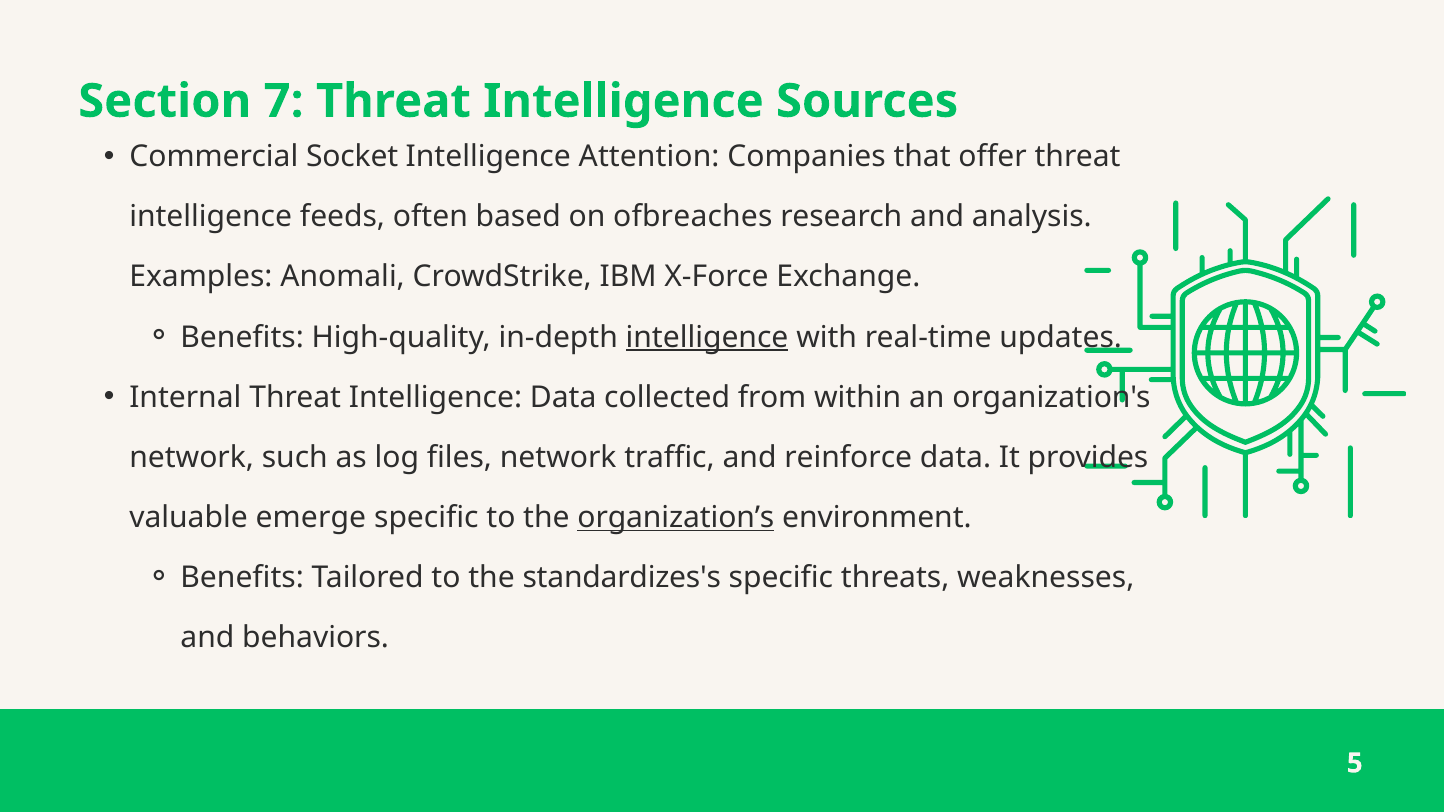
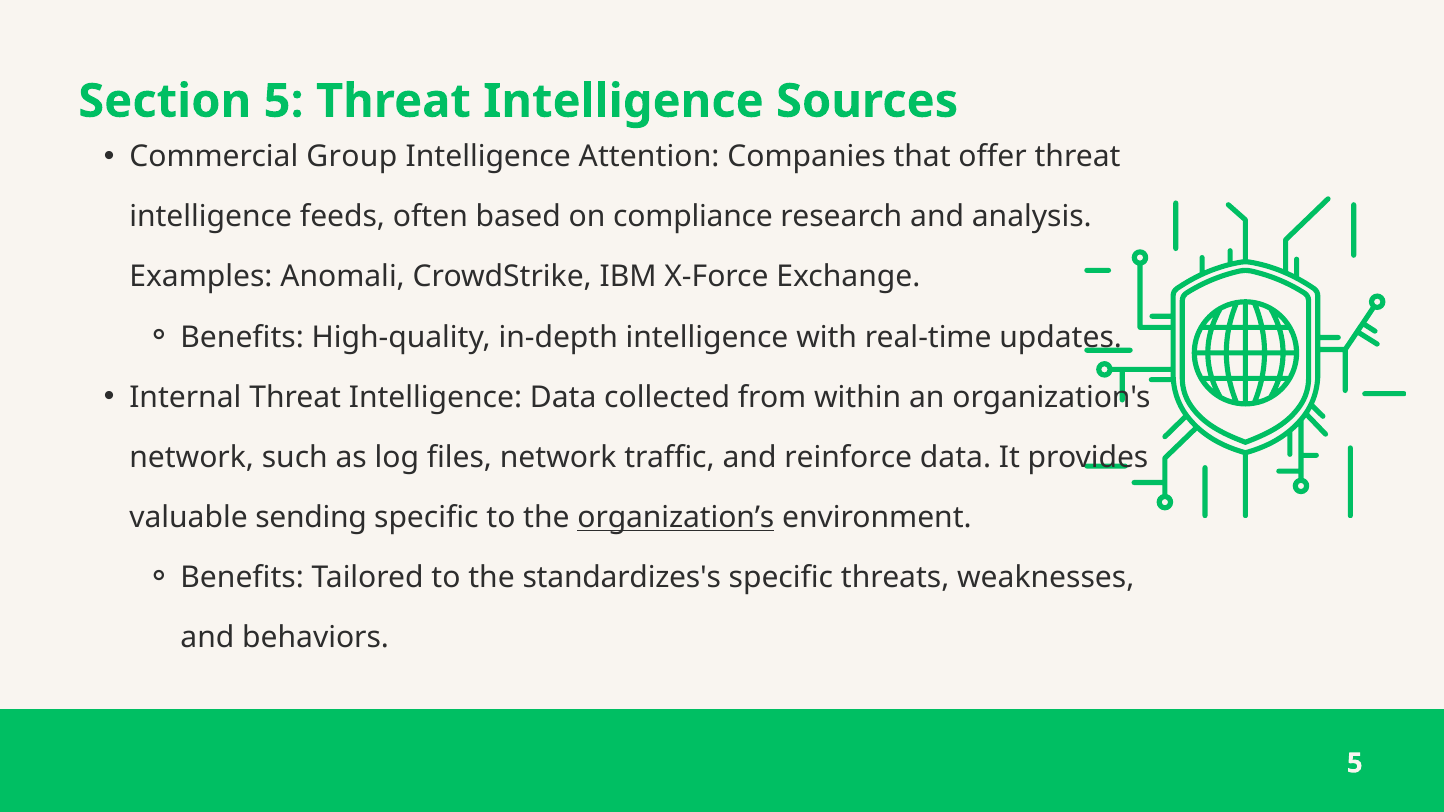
Section 7: 7 -> 5
Socket: Socket -> Group
ofbreaches: ofbreaches -> compliance
intelligence at (707, 337) underline: present -> none
emerge: emerge -> sending
